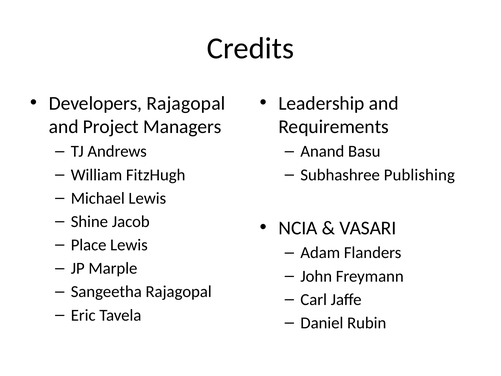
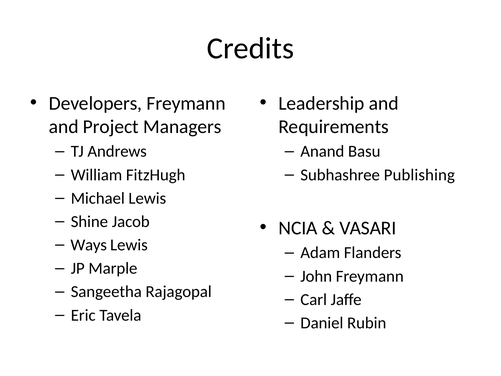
Developers Rajagopal: Rajagopal -> Freymann
Place: Place -> Ways
